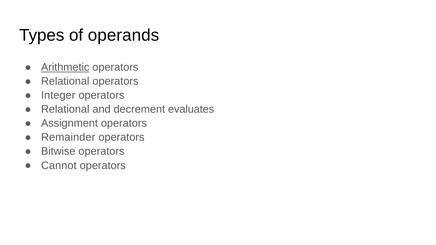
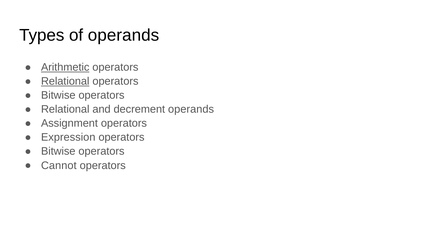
Relational at (65, 81) underline: none -> present
Integer at (58, 95): Integer -> Bitwise
decrement evaluates: evaluates -> operands
Remainder: Remainder -> Expression
